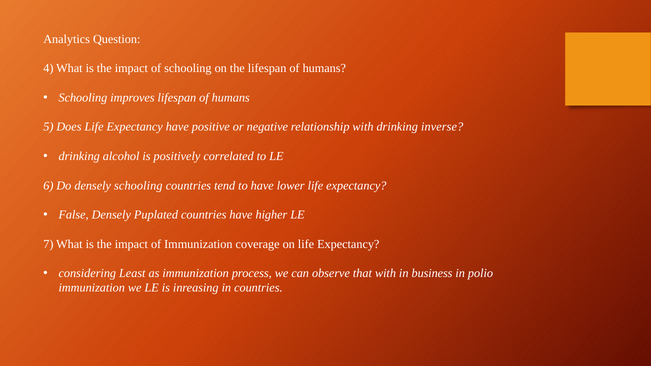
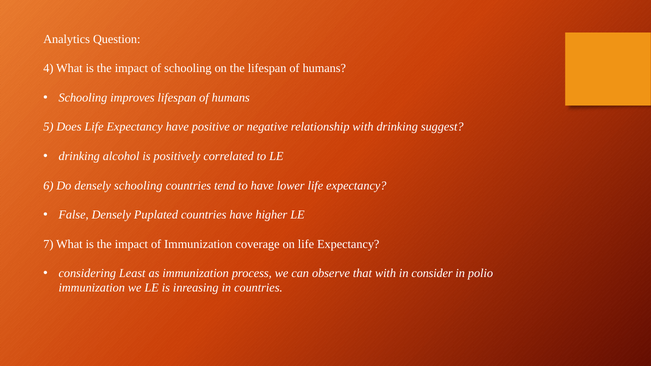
inverse: inverse -> suggest
business: business -> consider
